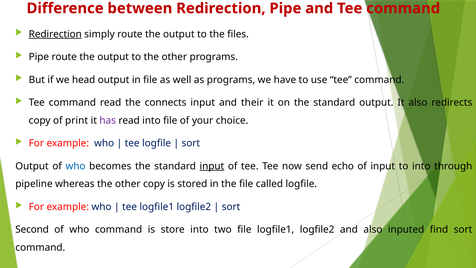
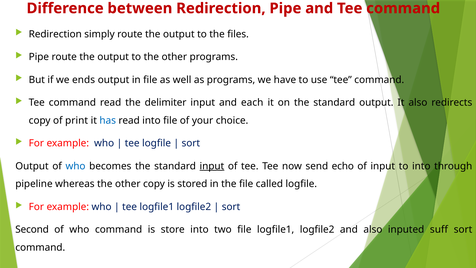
Redirection at (55, 34) underline: present -> none
head: head -> ends
connects: connects -> delimiter
their: their -> each
has colour: purple -> blue
find: find -> suff
